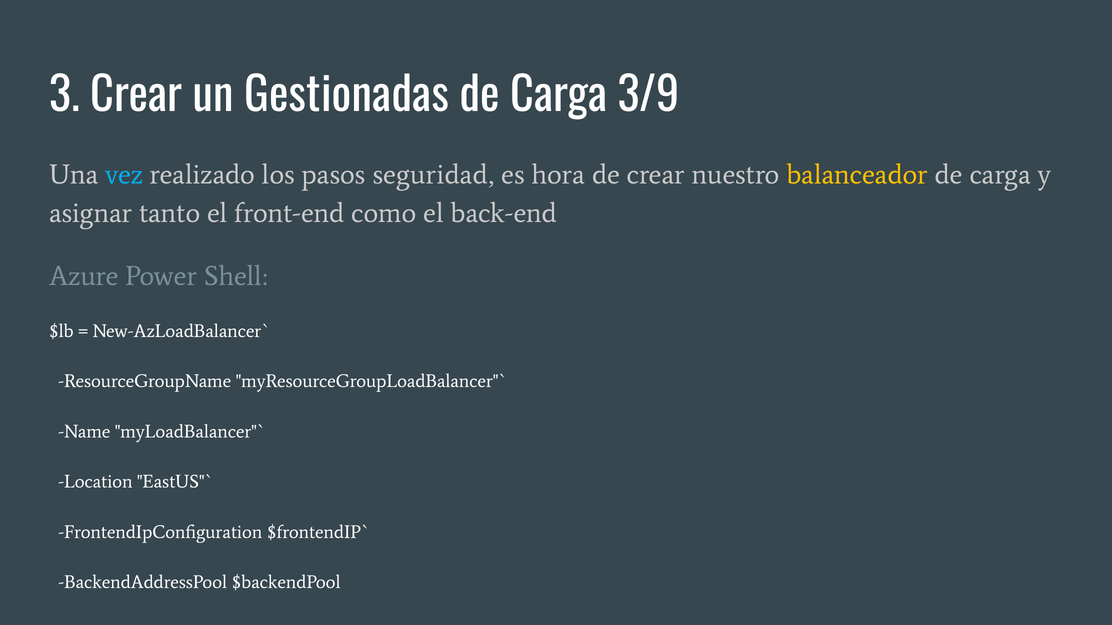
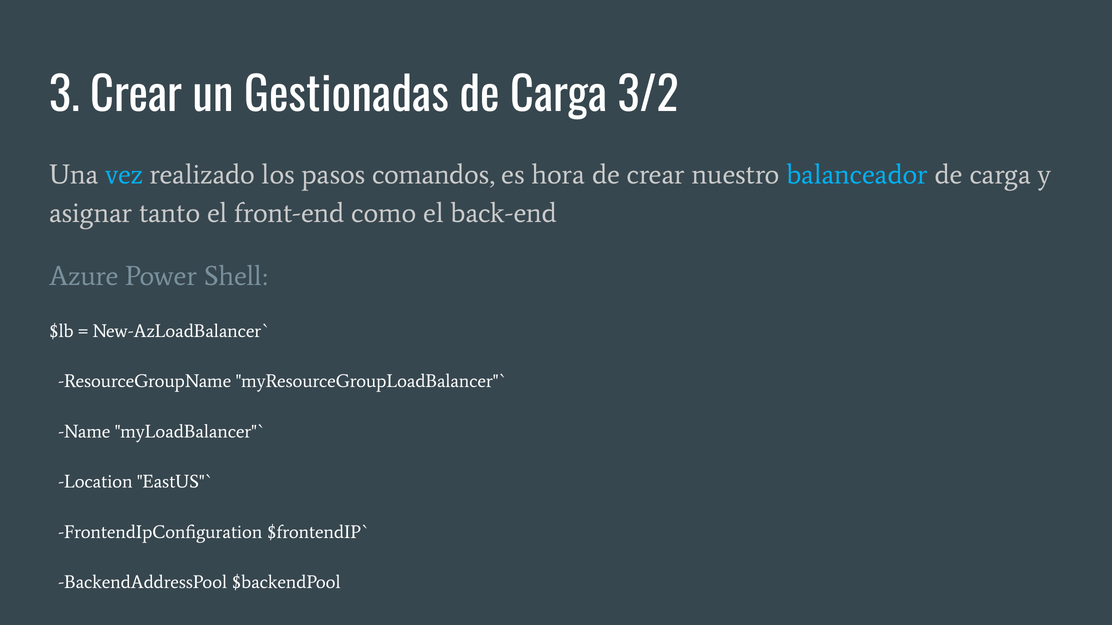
3/9: 3/9 -> 3/2
seguridad: seguridad -> comandos
balanceador colour: yellow -> light blue
